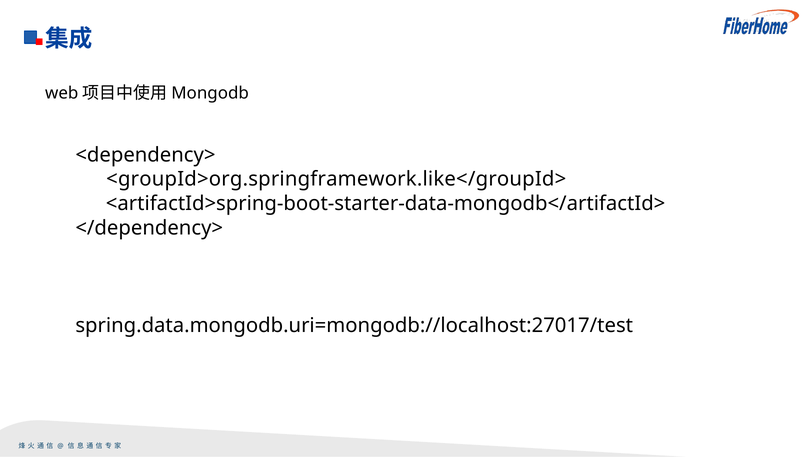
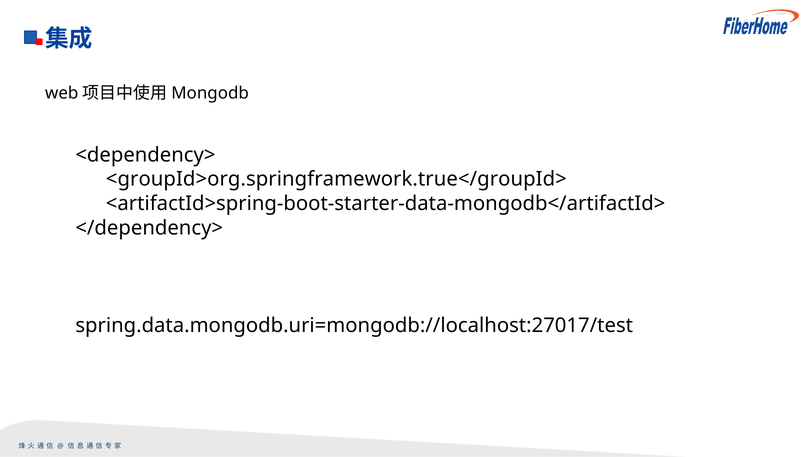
<groupId>org.springframework.like</groupId>: <groupId>org.springframework.like</groupId> -> <groupId>org.springframework.true</groupId>
